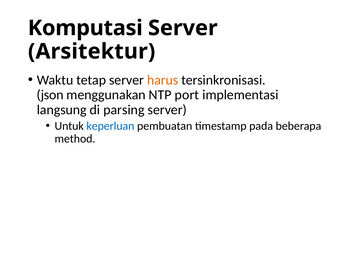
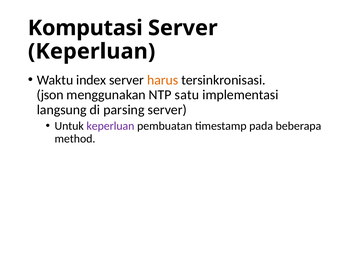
Arsitektur at (92, 51): Arsitektur -> Keperluan
tetap: tetap -> index
port: port -> satu
keperluan at (110, 126) colour: blue -> purple
